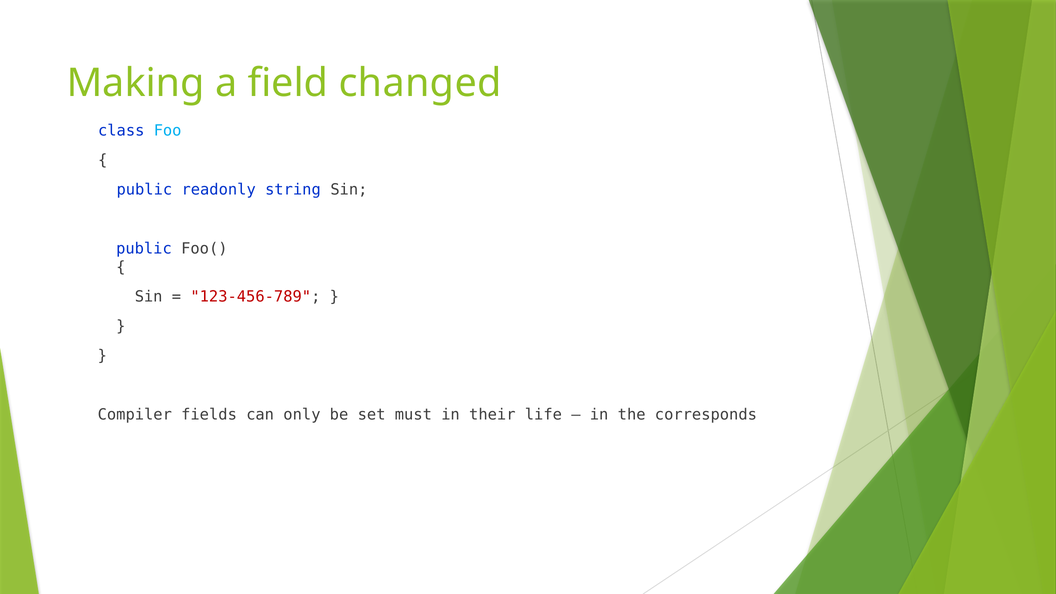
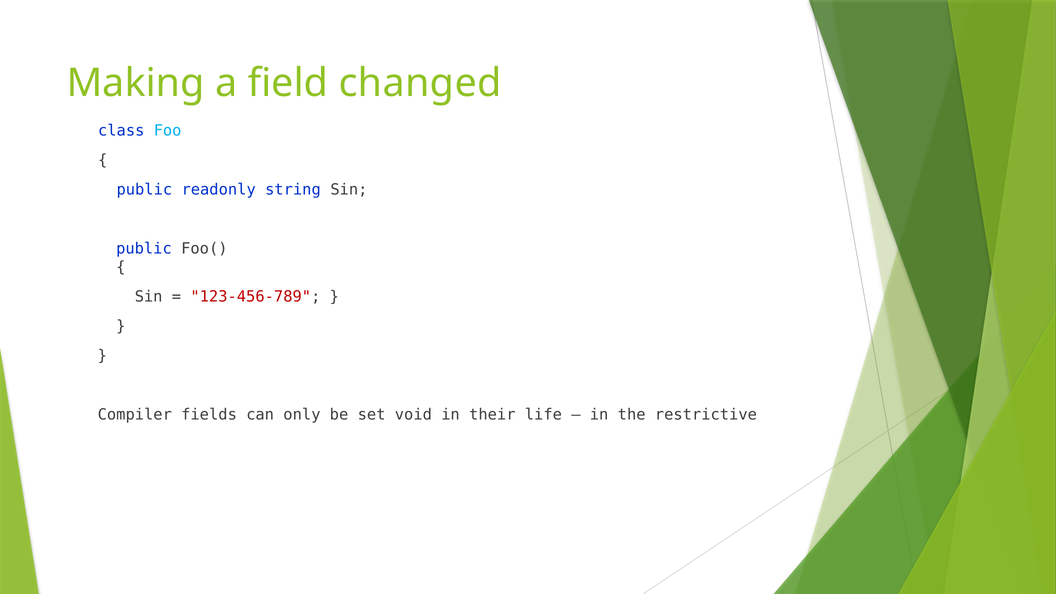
must: must -> void
corresponds: corresponds -> restrictive
